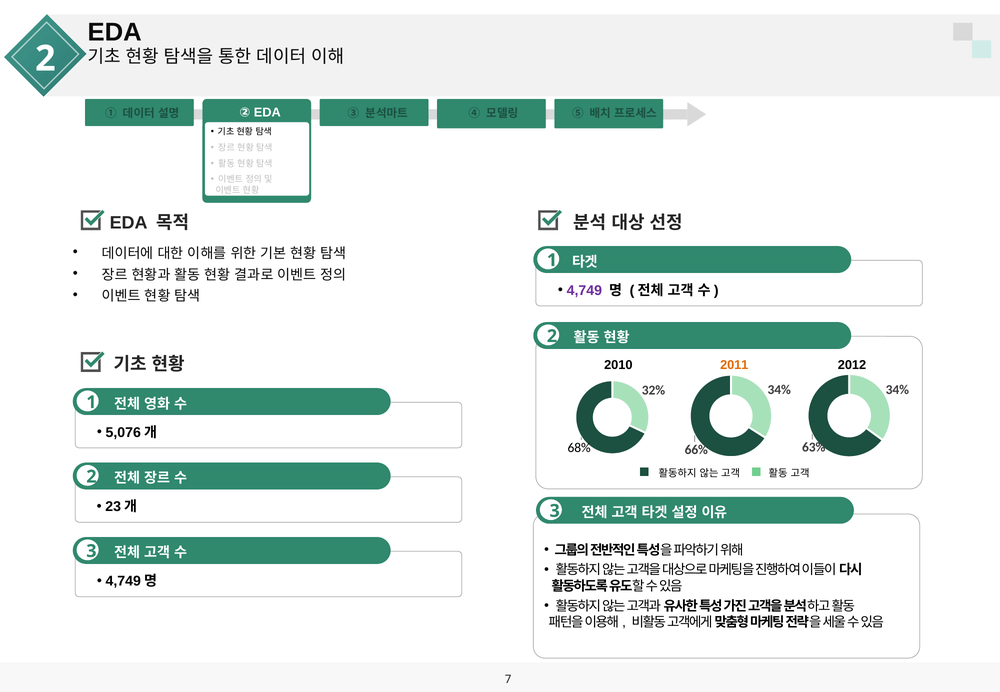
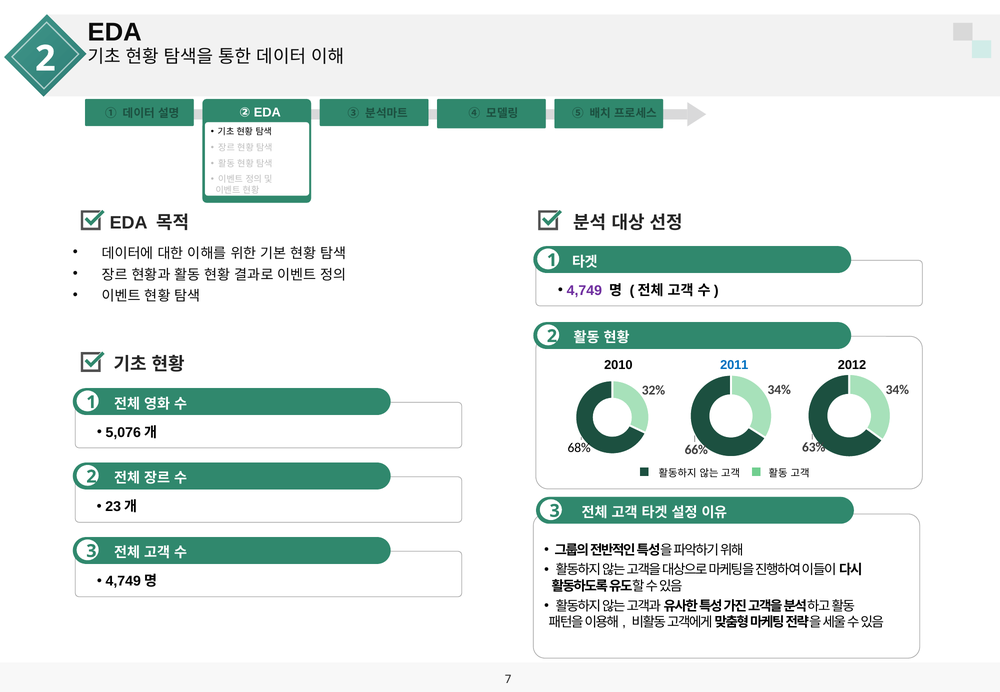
2011 colour: orange -> blue
